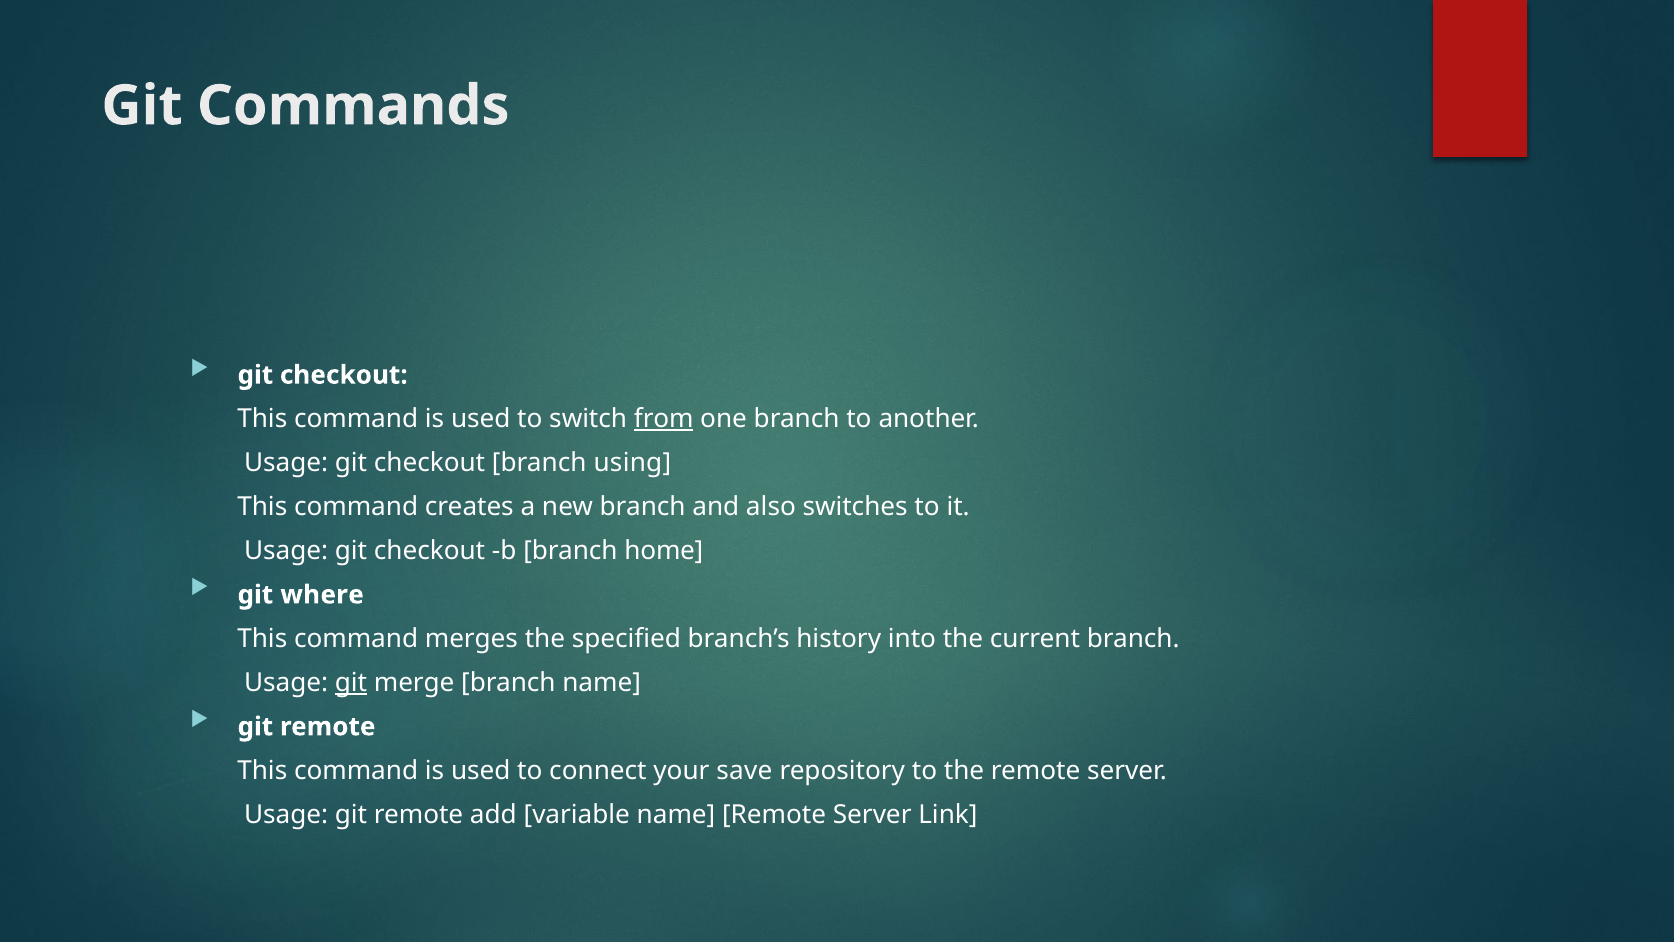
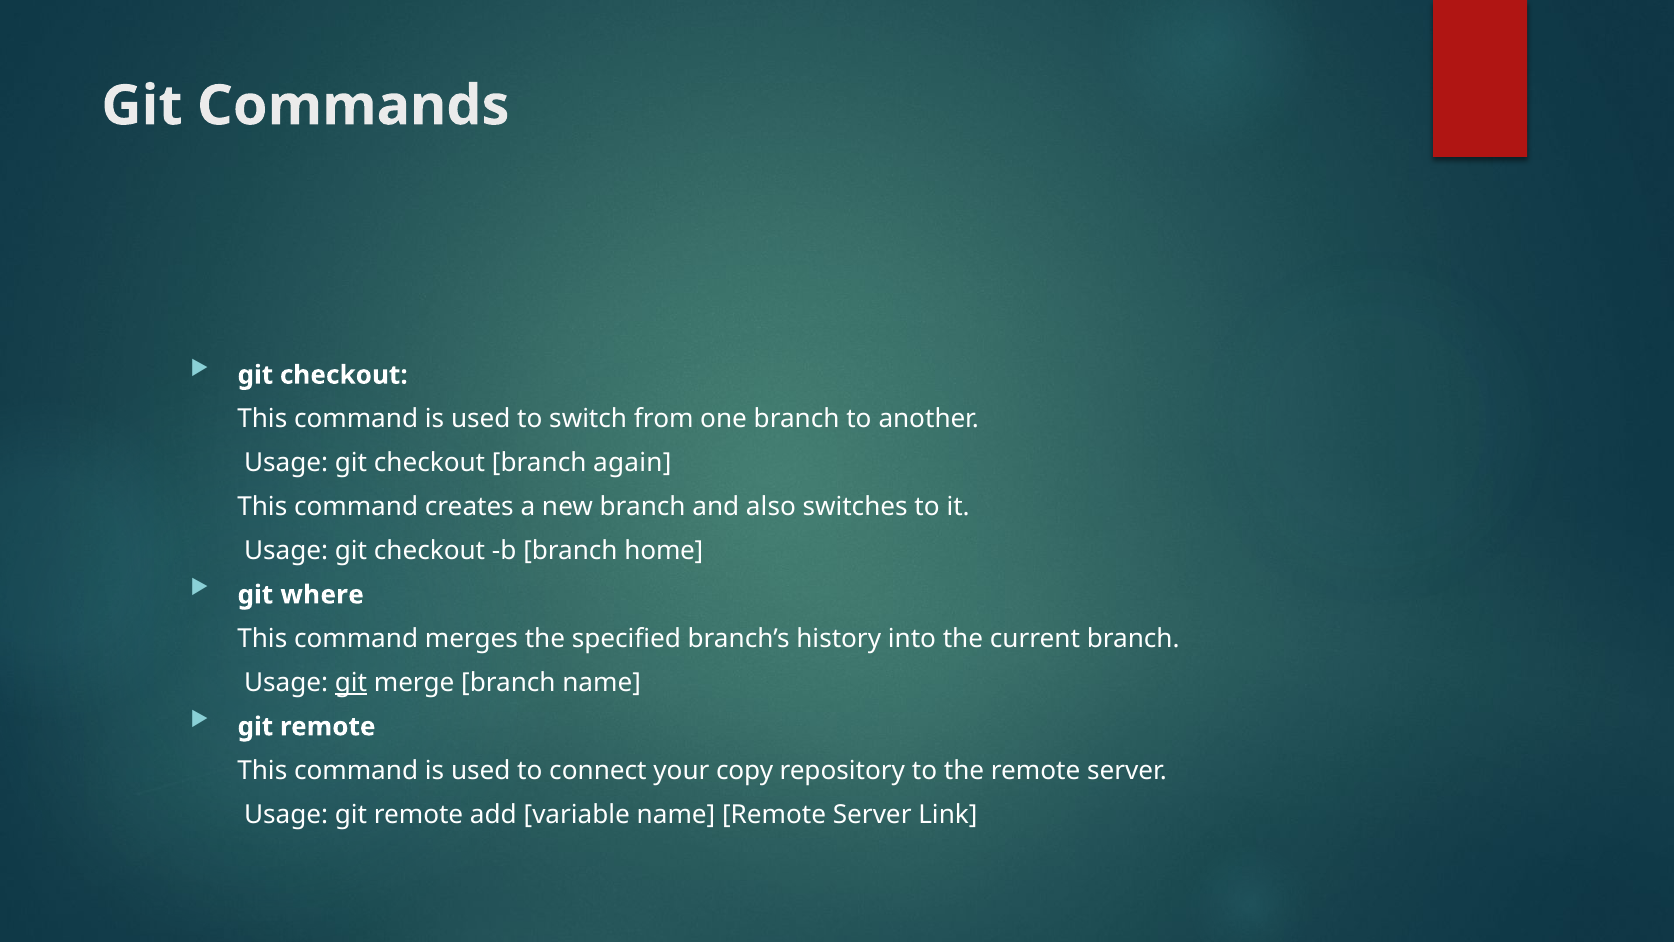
from underline: present -> none
using: using -> again
save: save -> copy
